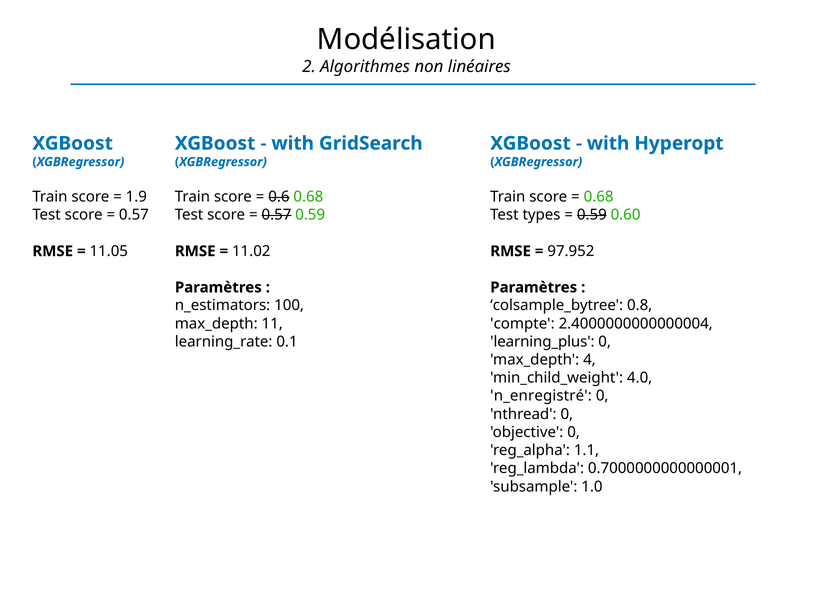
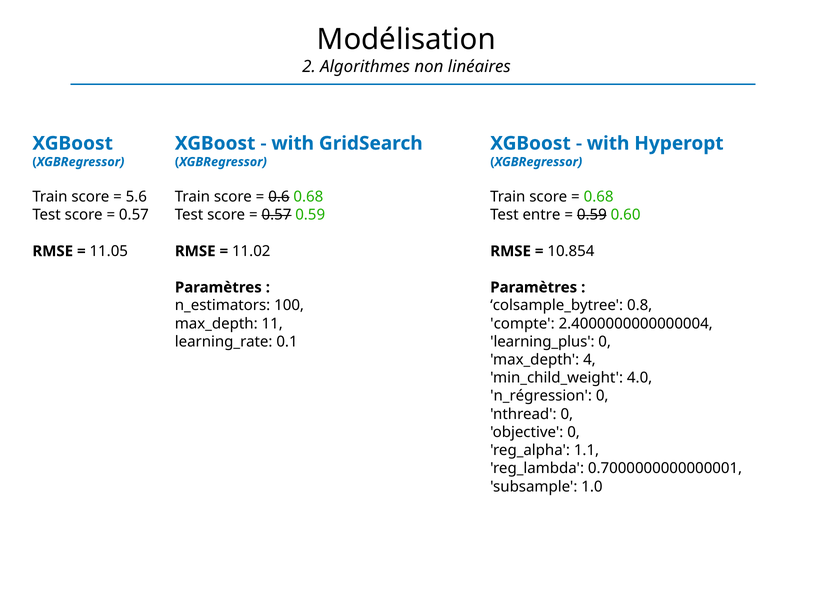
1.9: 1.9 -> 5.6
types: types -> entre
97.952: 97.952 -> 10.854
n_enregistré: n_enregistré -> n_régression
